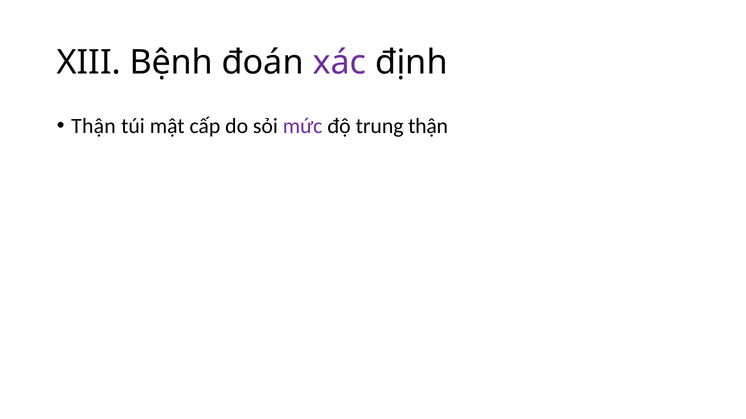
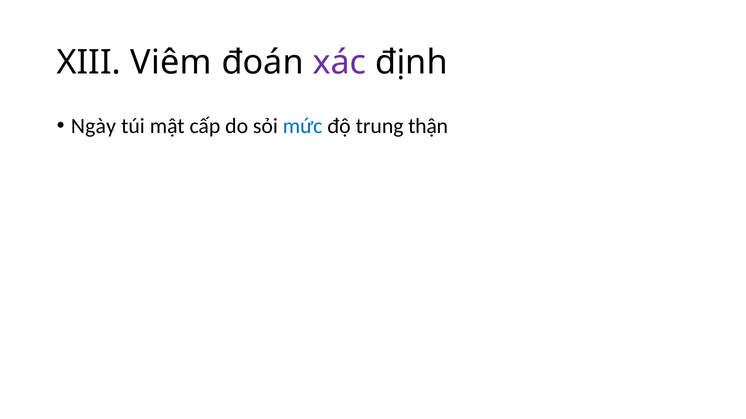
Bệnh: Bệnh -> Viêm
Thận at (93, 126): Thận -> Ngày
mức colour: purple -> blue
